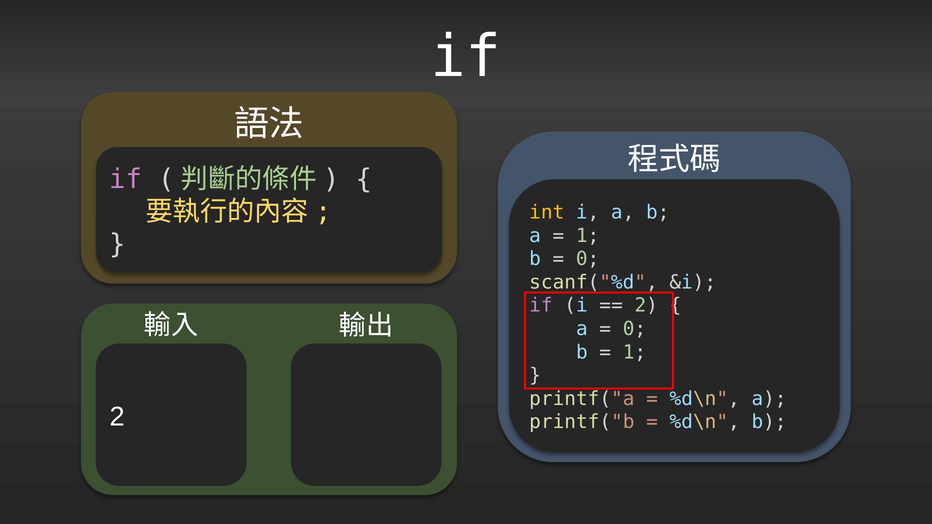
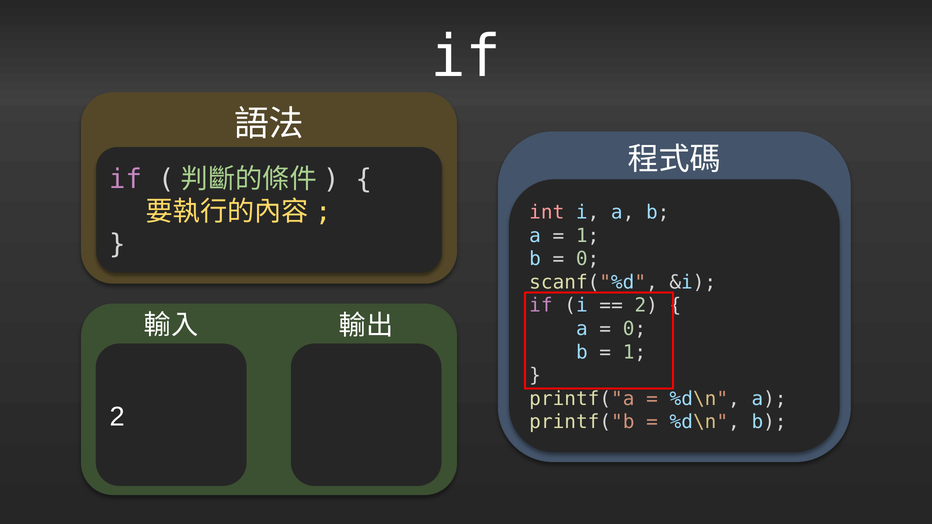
int colour: yellow -> pink
